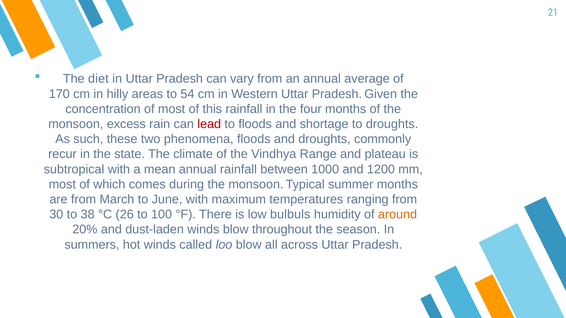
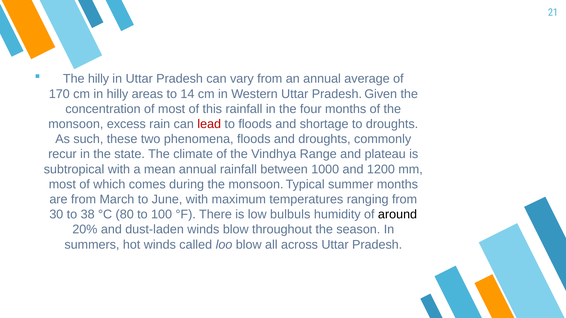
The diet: diet -> hilly
54: 54 -> 14
26: 26 -> 80
around colour: orange -> black
